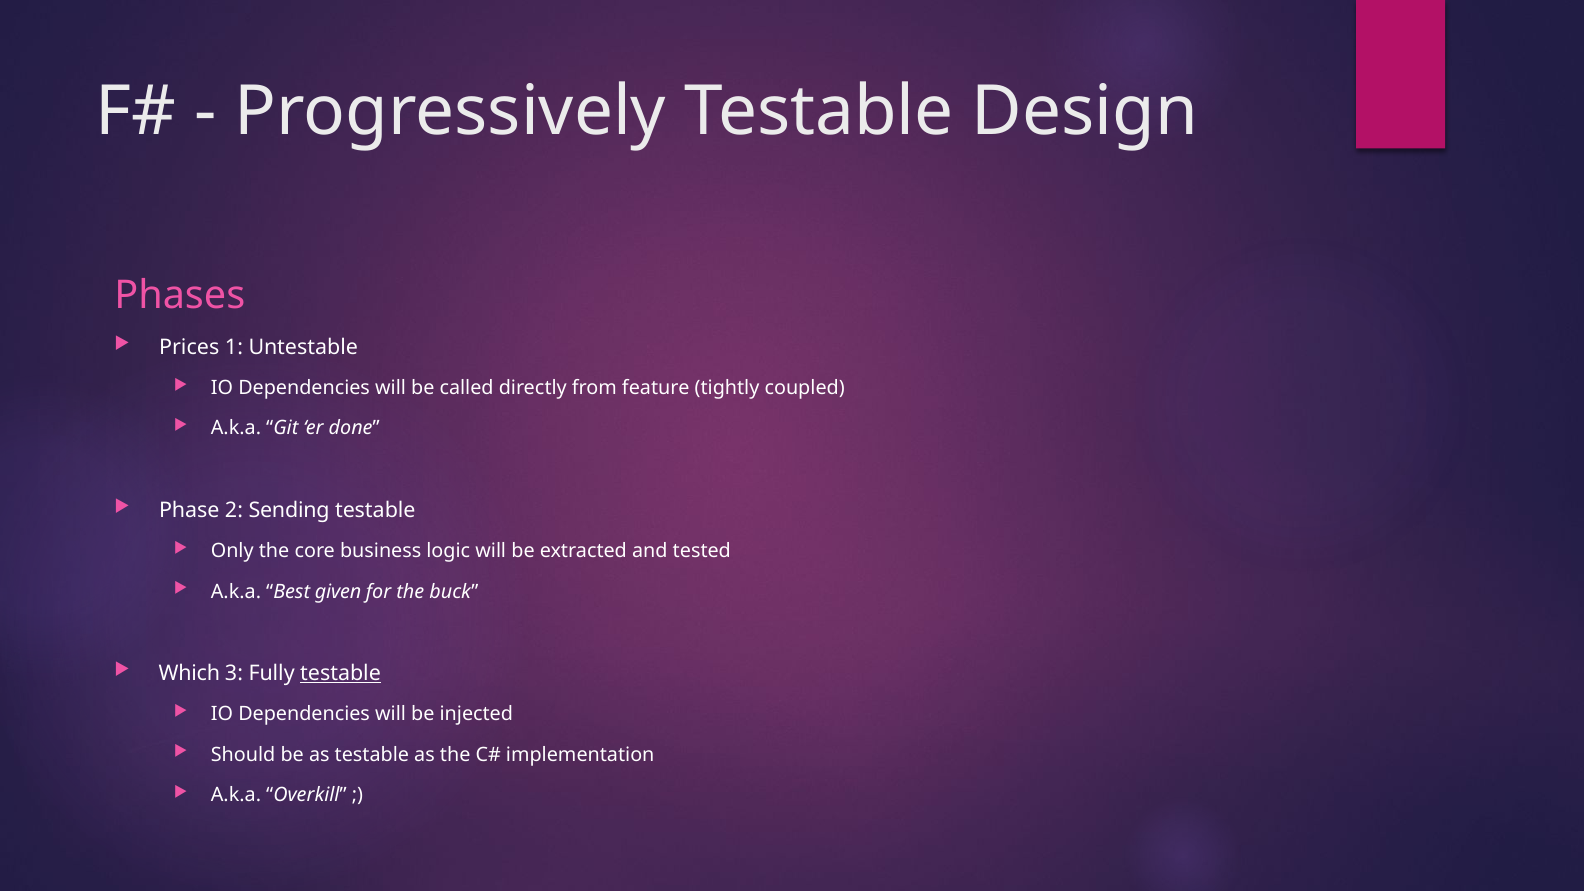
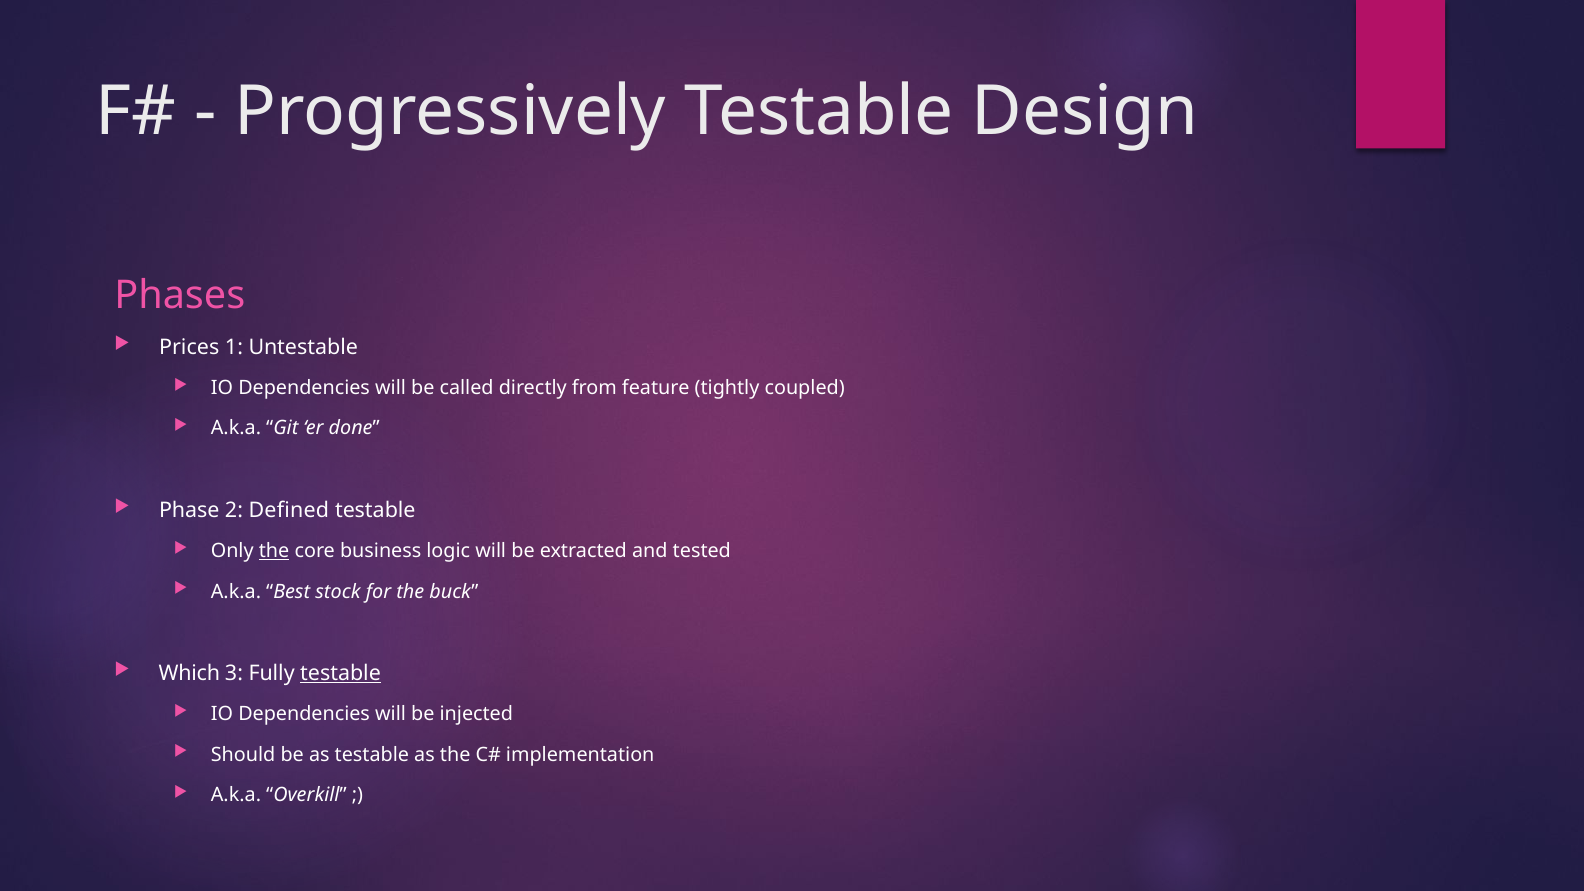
Sending: Sending -> Defined
the at (274, 551) underline: none -> present
given: given -> stock
